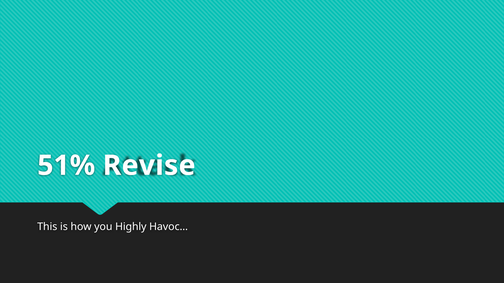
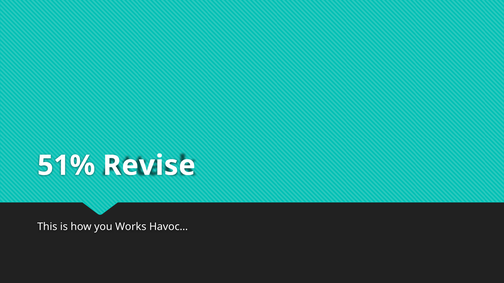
Highly: Highly -> Works
